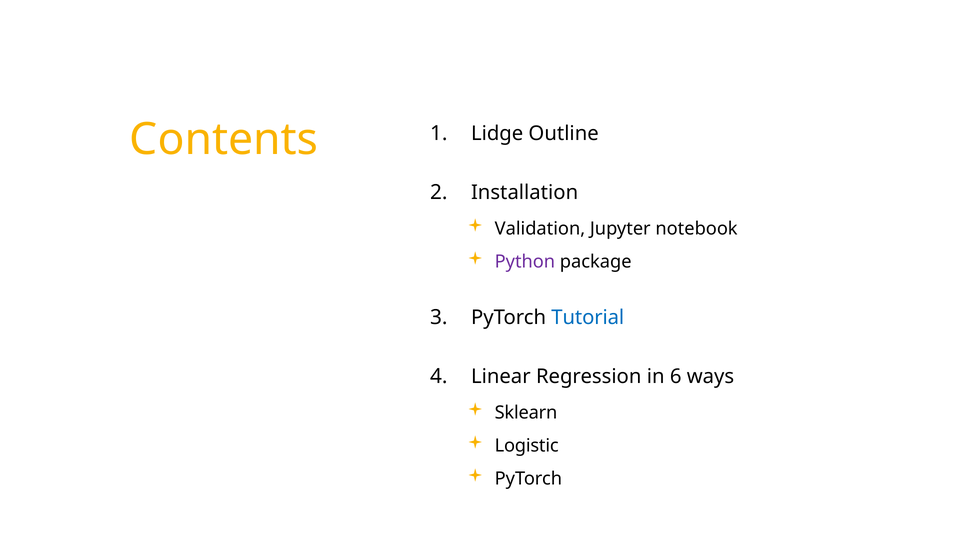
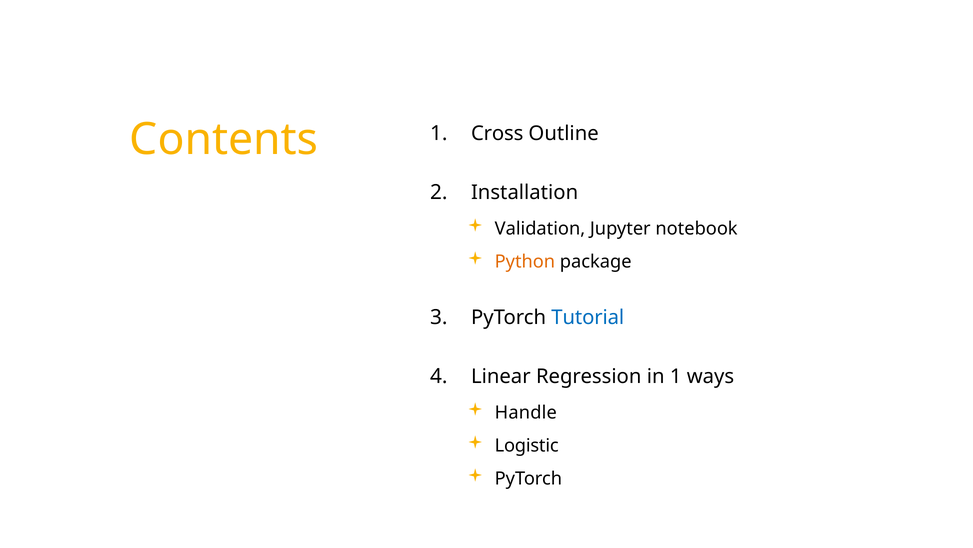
Lidge: Lidge -> Cross
Python colour: purple -> orange
in 6: 6 -> 1
Sklearn: Sklearn -> Handle
